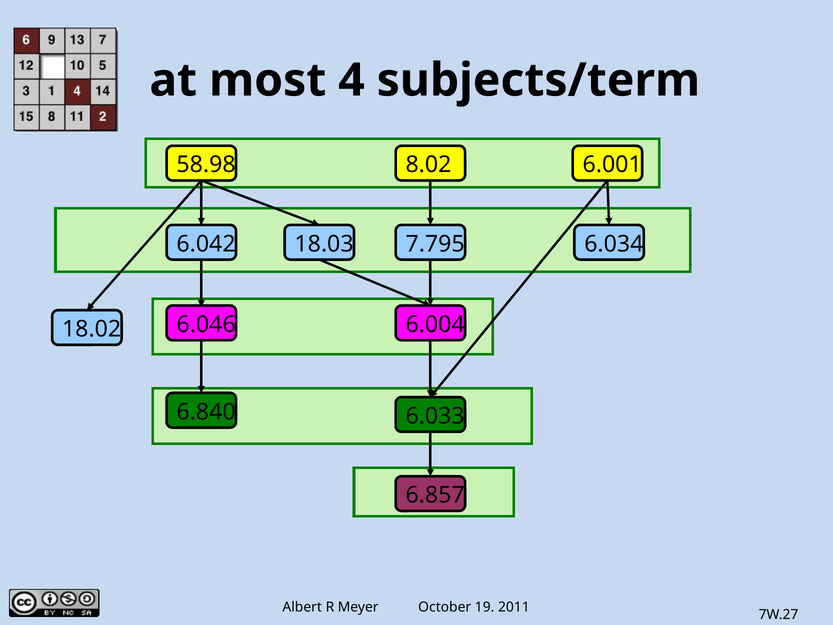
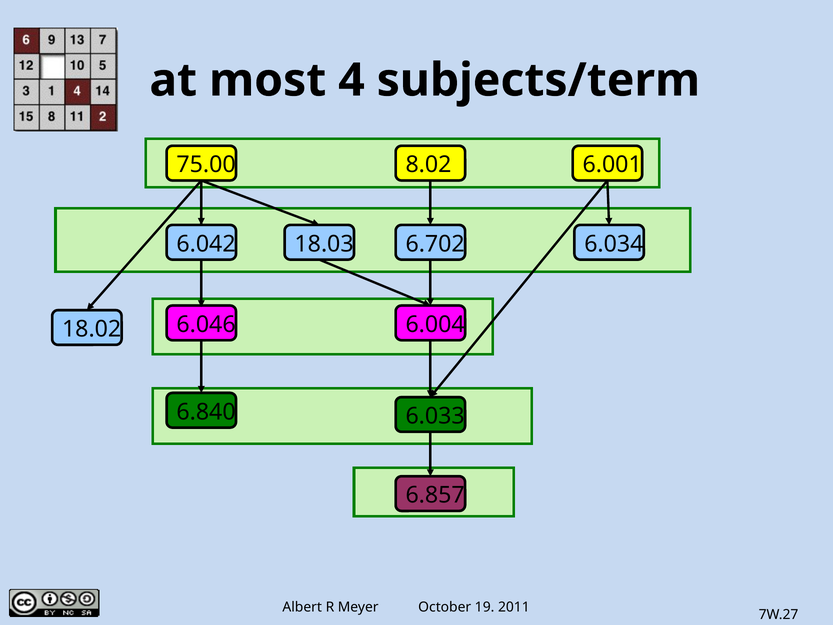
58.98: 58.98 -> 75.00
7.795: 7.795 -> 6.702
